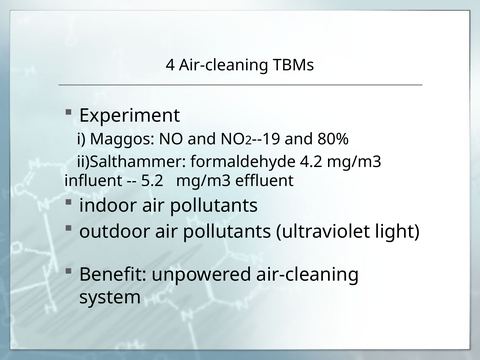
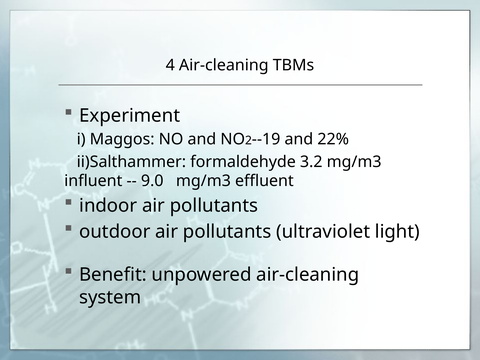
80%: 80% -> 22%
4.2: 4.2 -> 3.2
5.2: 5.2 -> 9.0
